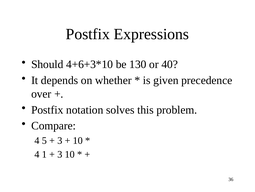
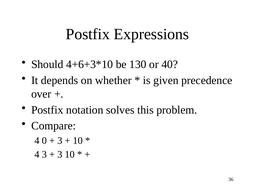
5: 5 -> 0
4 1: 1 -> 3
